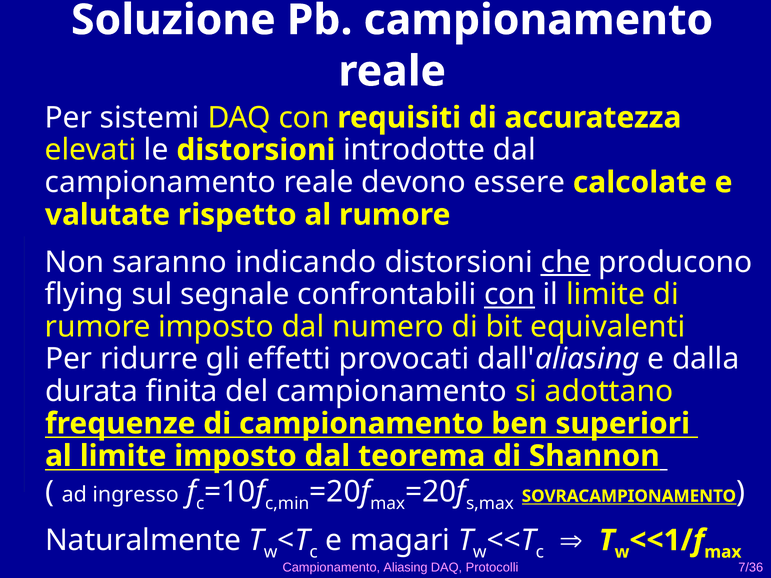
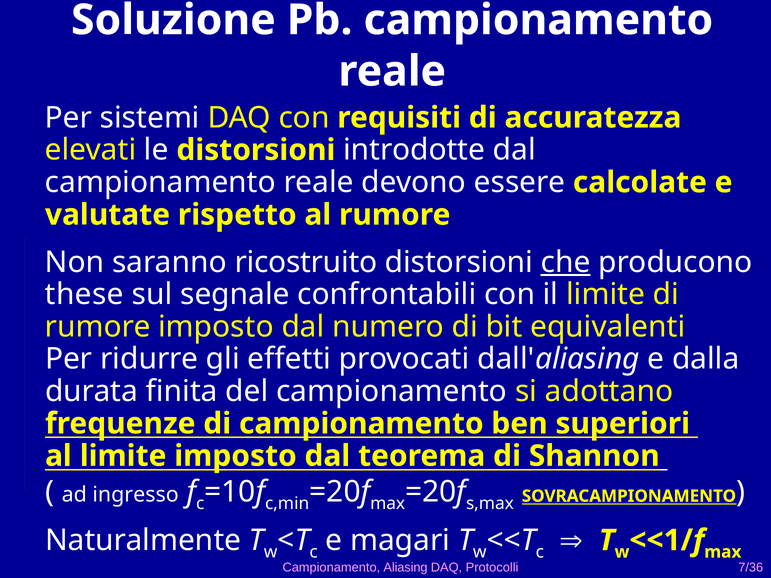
indicando: indicando -> ricostruito
flying: flying -> these
con at (510, 295) underline: present -> none
